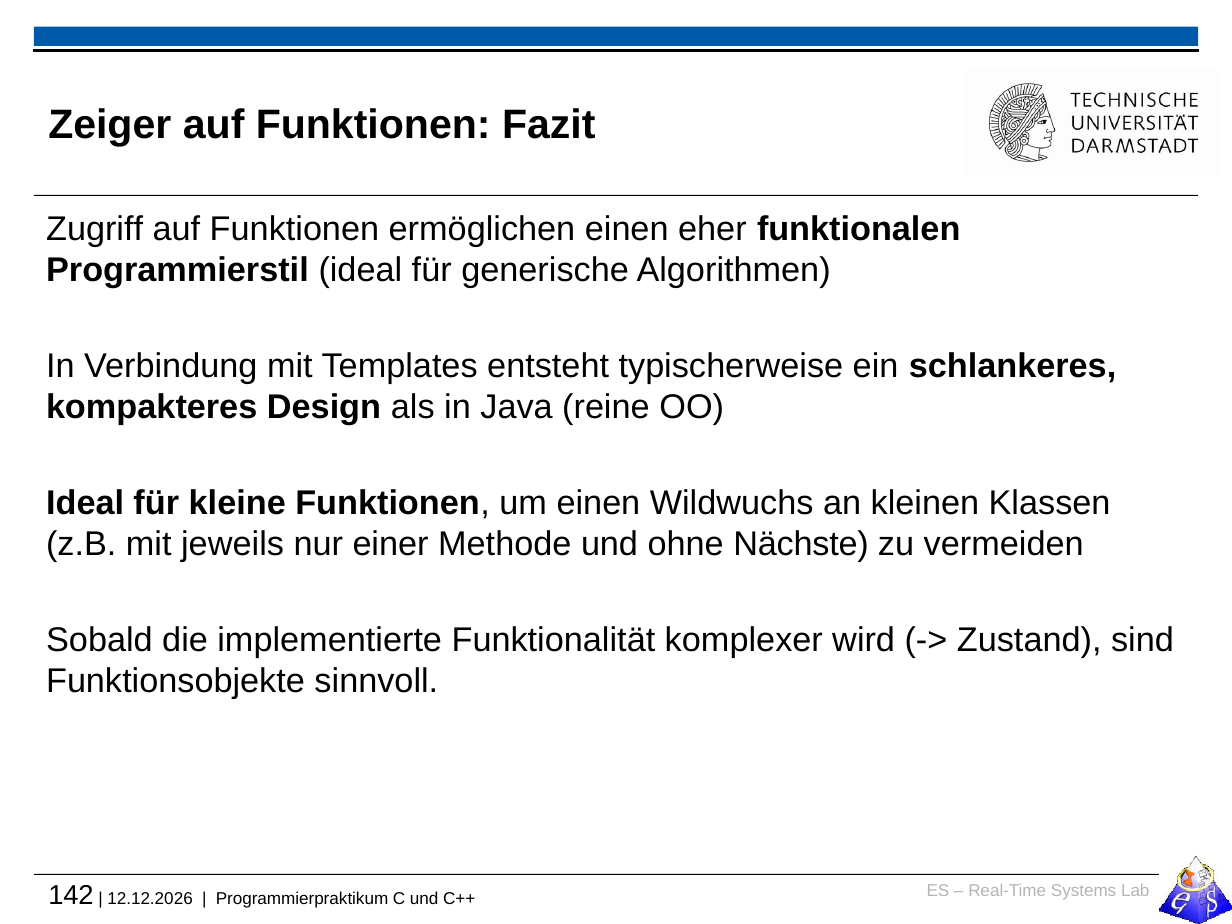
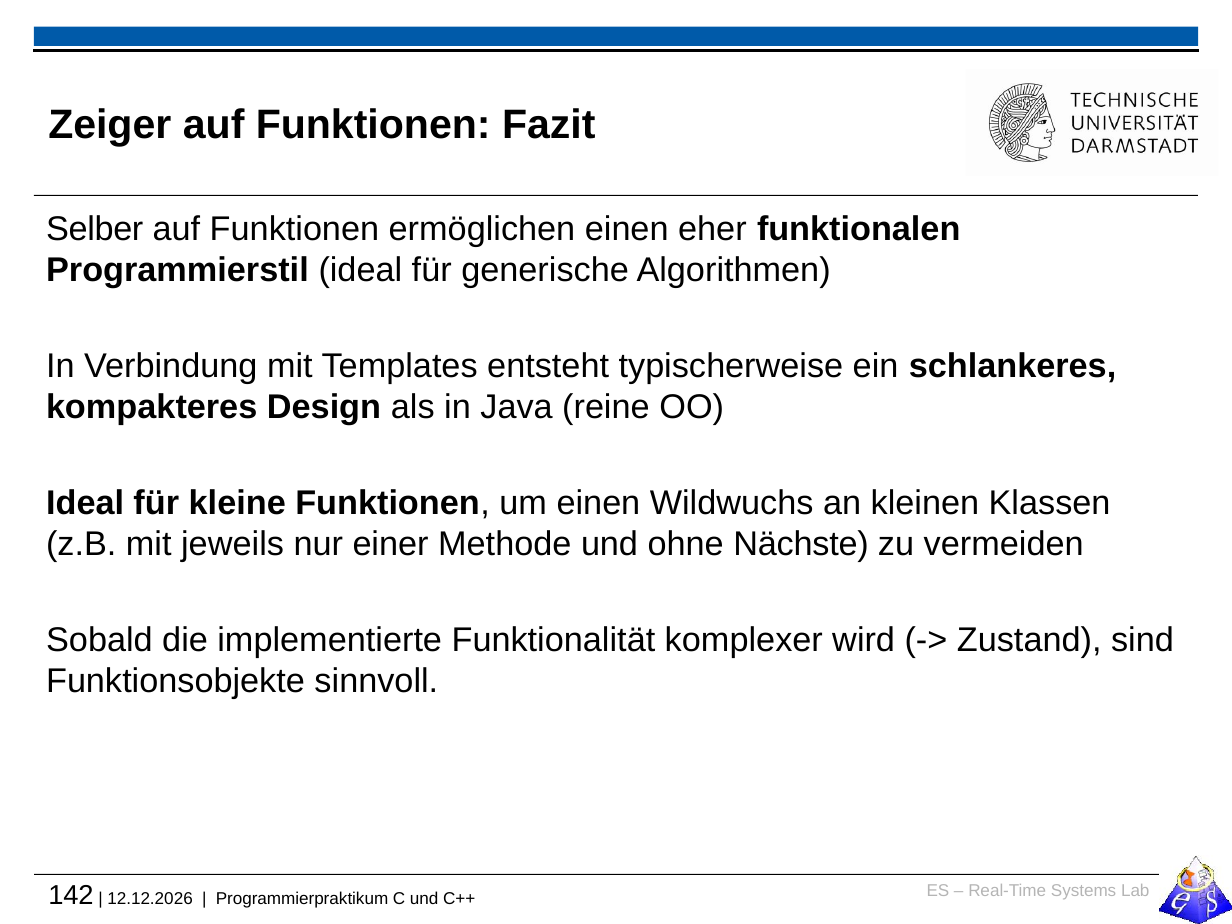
Zugriff: Zugriff -> Selber
